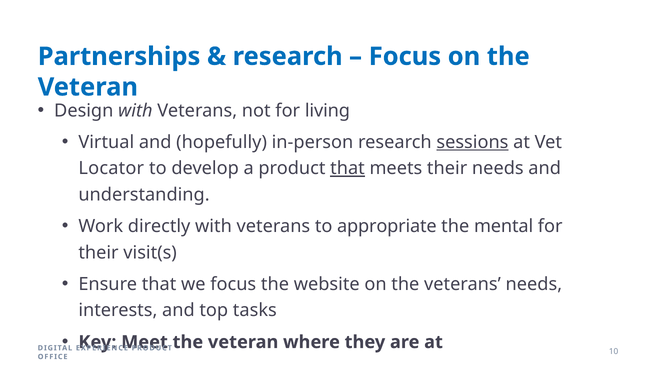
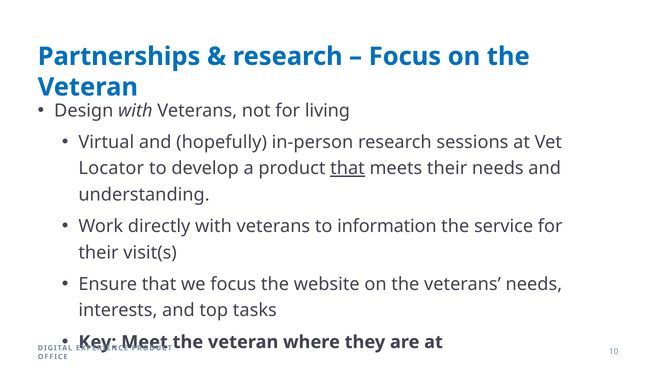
sessions underline: present -> none
appropriate: appropriate -> information
mental: mental -> service
